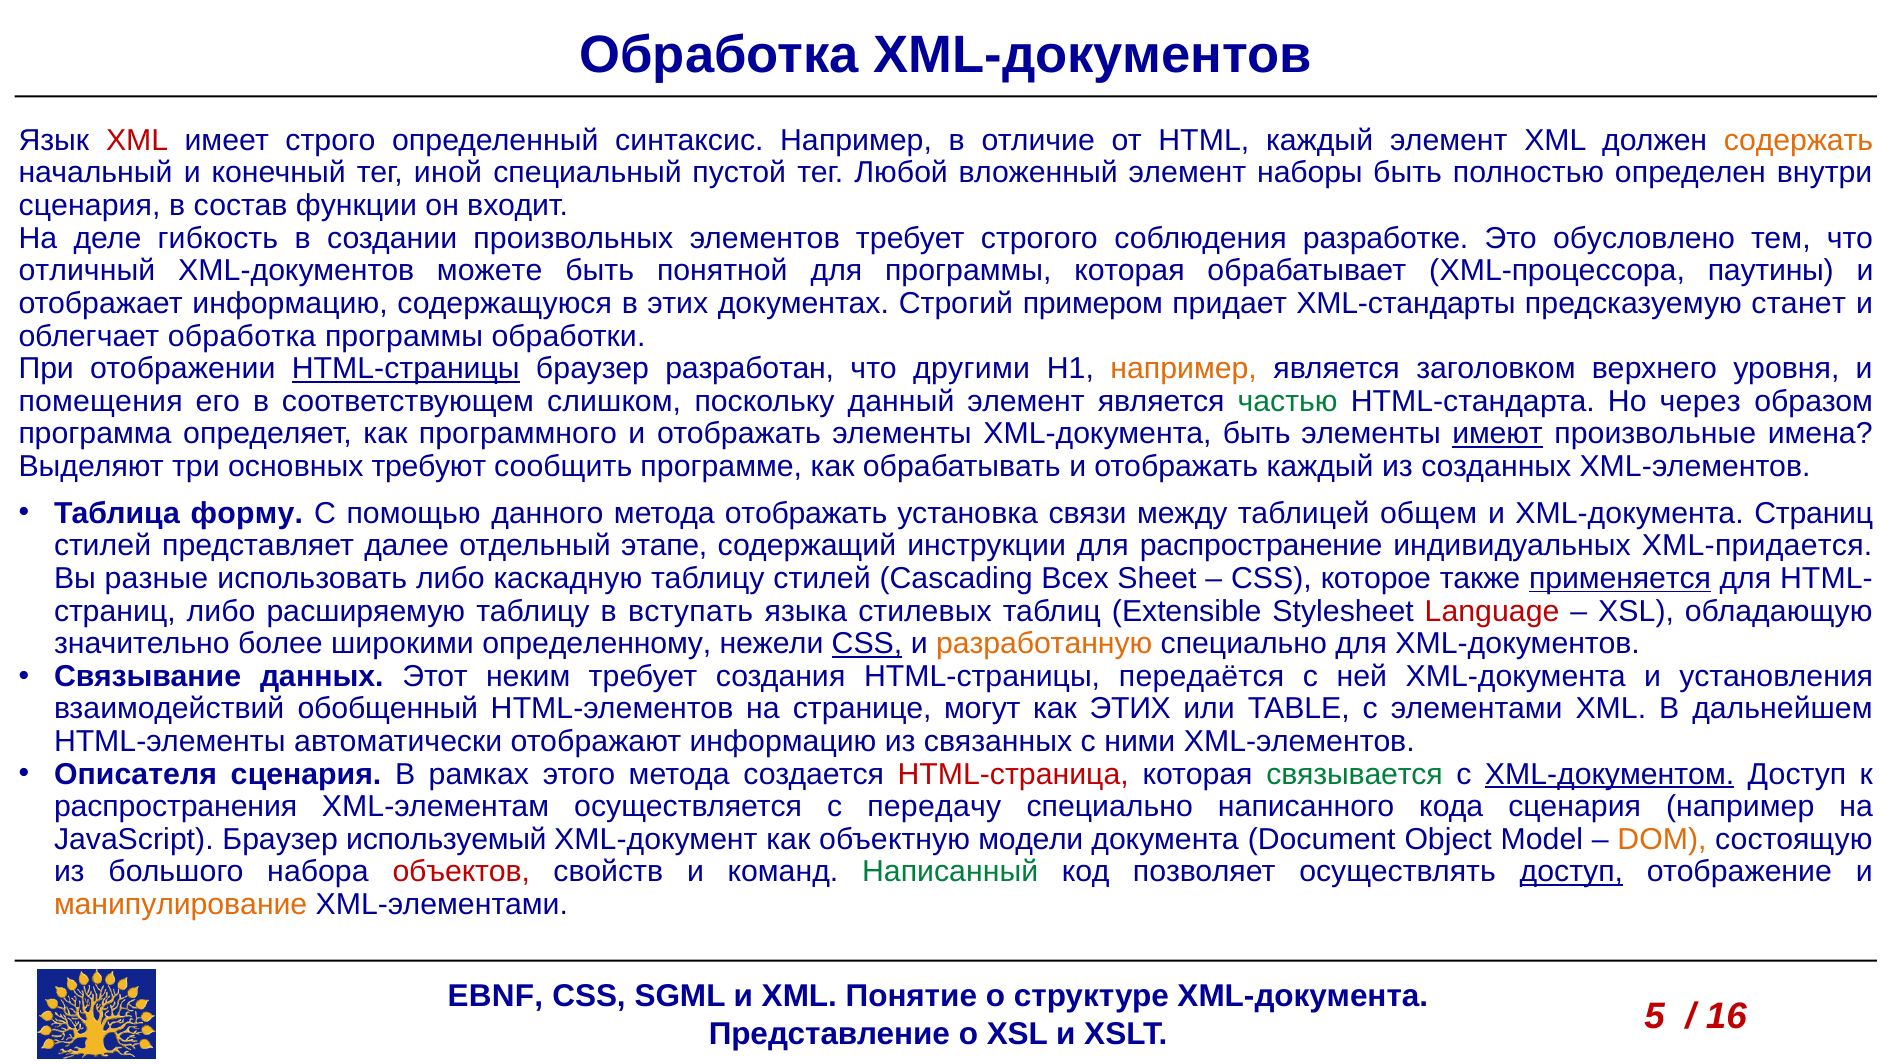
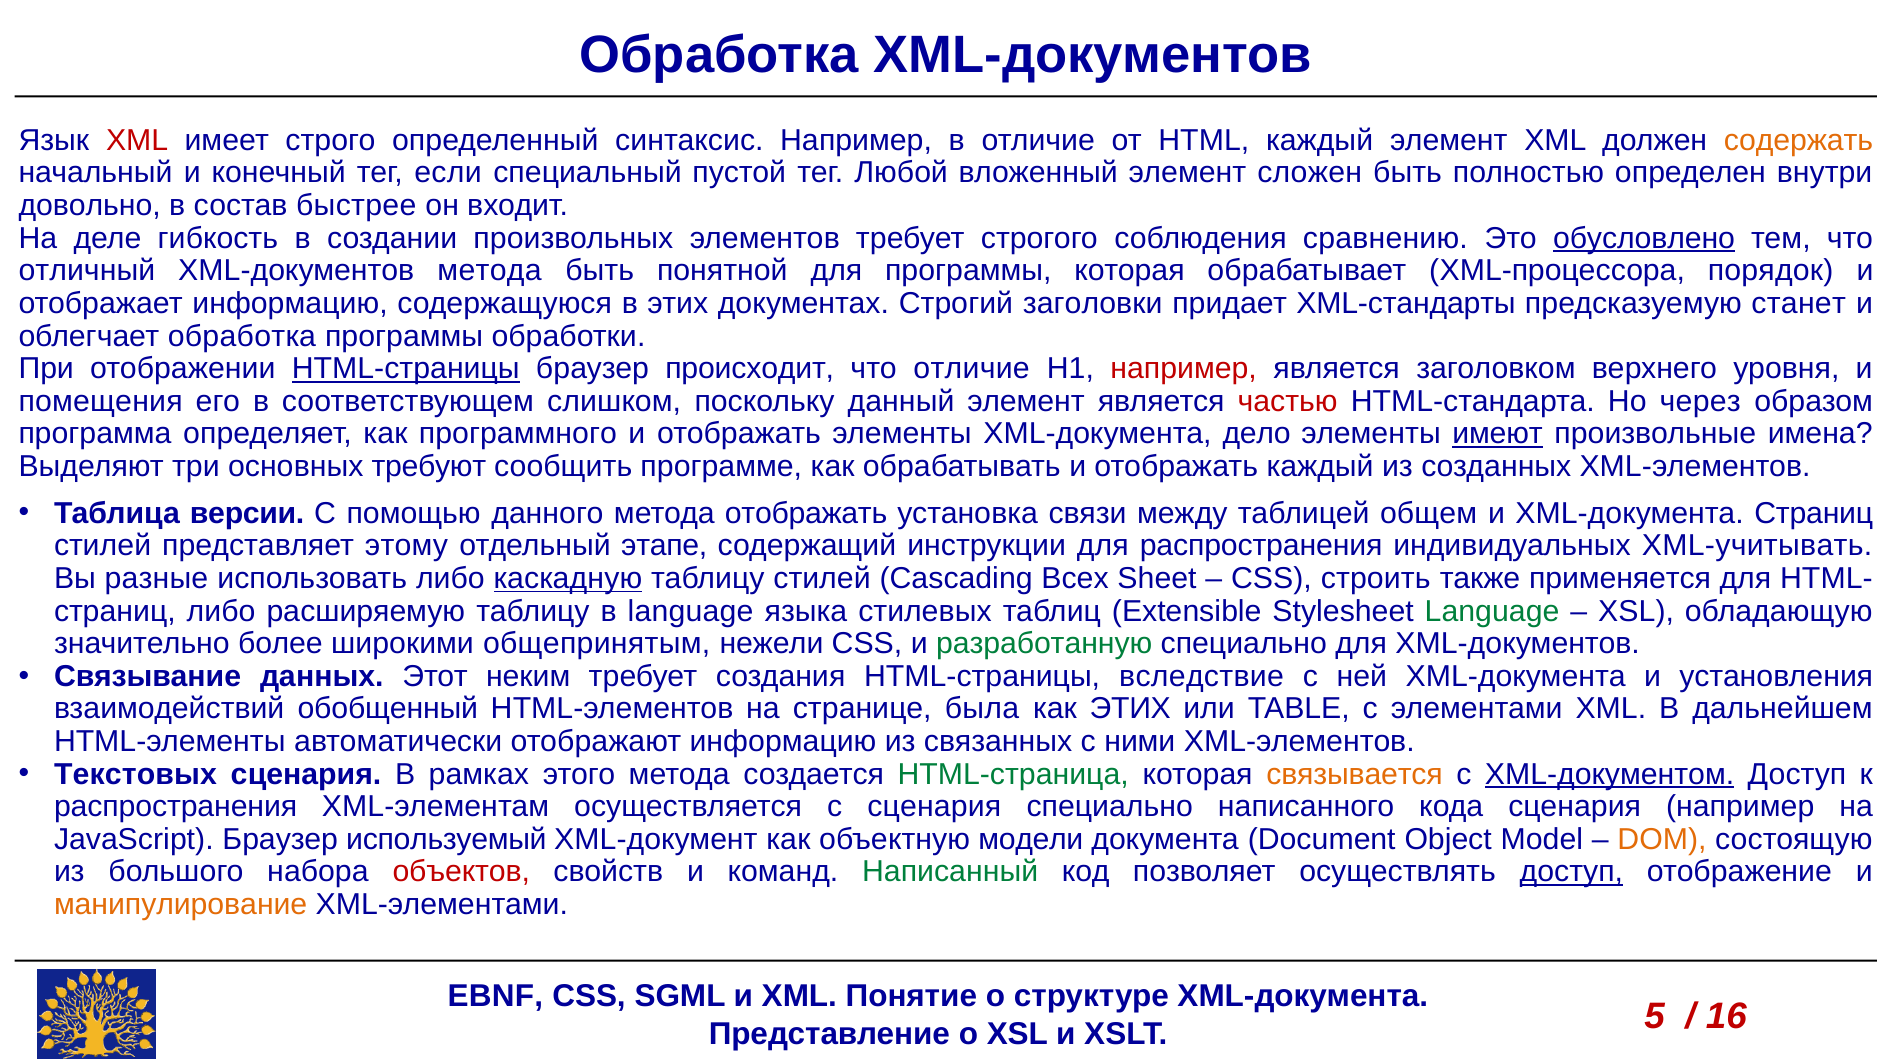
иной: иной -> если
наборы: наборы -> сложен
сценария at (90, 206): сценария -> довольно
функции: функции -> быстрее
разработке: разработке -> сравнению
обусловлено underline: none -> present
XML-документов можете: можете -> метода
паутины: паутины -> порядок
примером: примером -> заголовки
разработан: разработан -> происходит
что другими: другими -> отличие
например at (1184, 369) colour: orange -> red
частью colour: green -> red
XML-документа быть: быть -> дело
форму: форму -> версии
далее: далее -> этому
для распространение: распространение -> распространения
XML-придается: XML-придается -> XML-учитывать
каскадную underline: none -> present
которое: которое -> строить
применяется underline: present -> none
в вступать: вступать -> language
Language at (1492, 611) colour: red -> green
определенному: определенному -> общепринятым
CSS at (867, 644) underline: present -> none
разработанную colour: orange -> green
передаётся: передаётся -> вследствие
могут: могут -> была
Описателя: Описателя -> Текстовых
HTML-страница colour: red -> green
связывается colour: green -> orange
с передачу: передачу -> сценария
